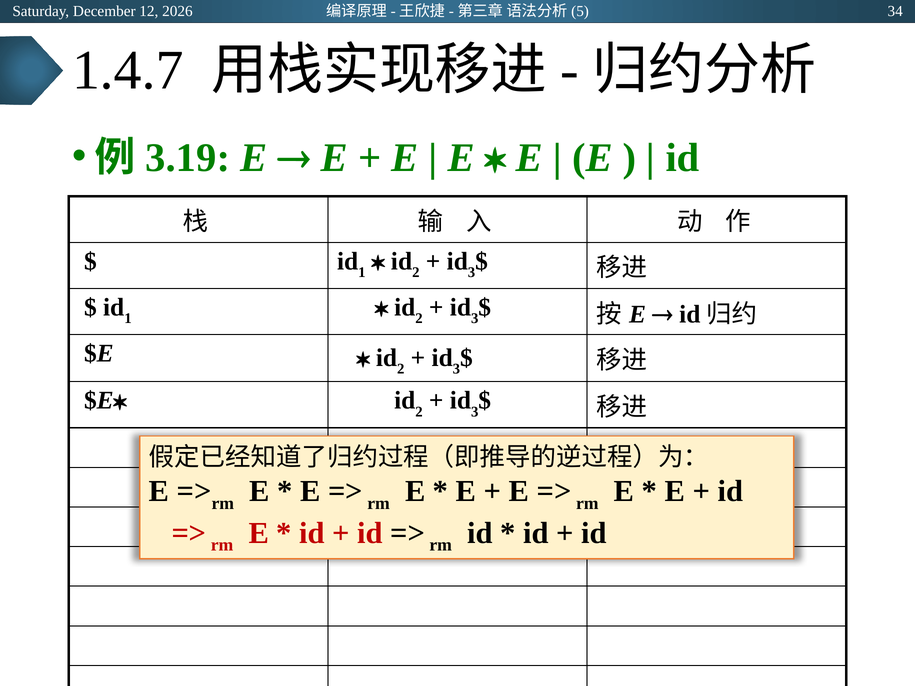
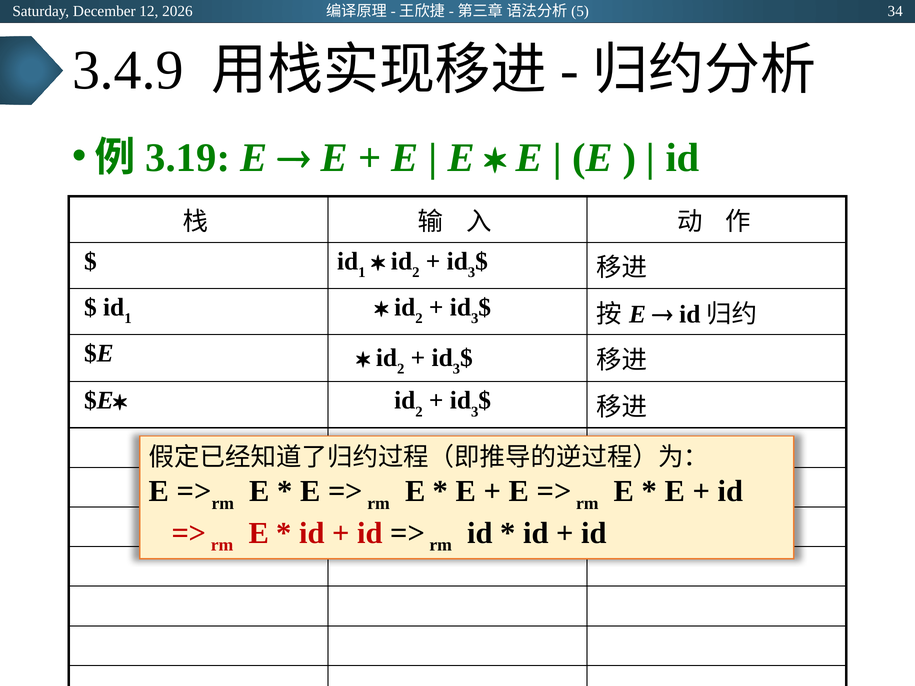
1.4.7: 1.4.7 -> 3.4.9
